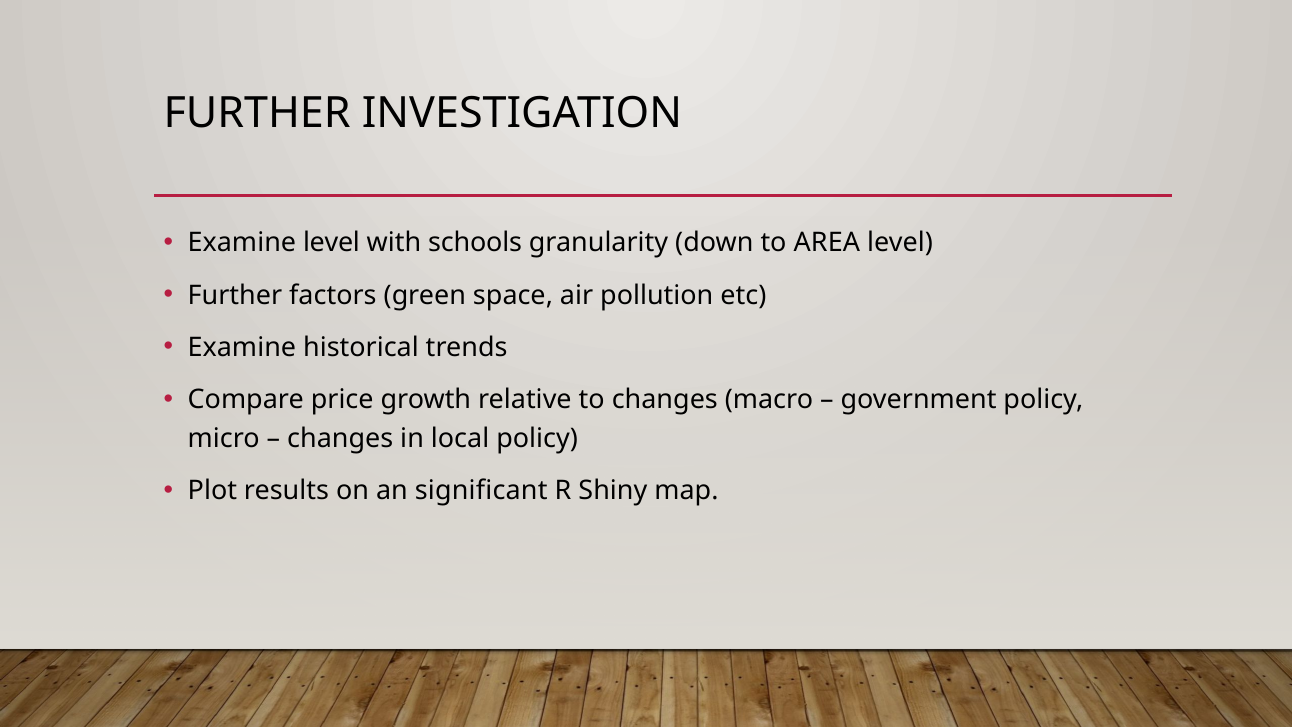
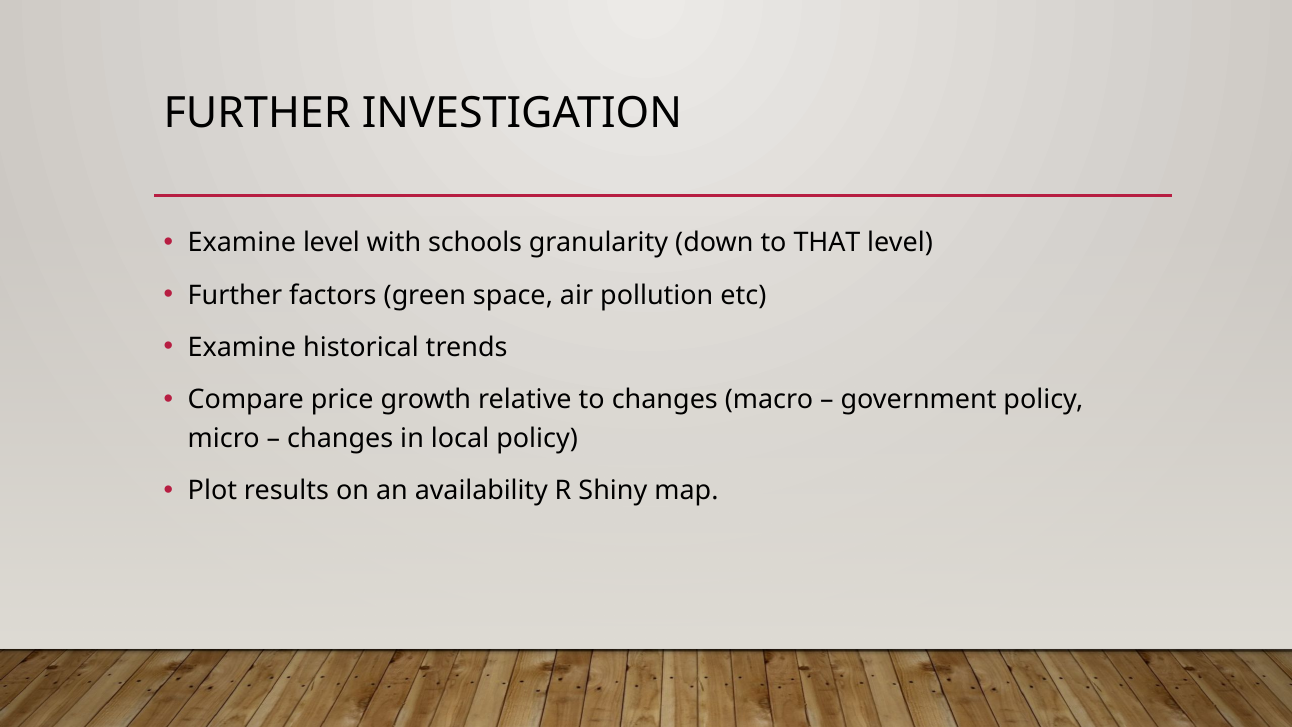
AREA: AREA -> THAT
significant: significant -> availability
